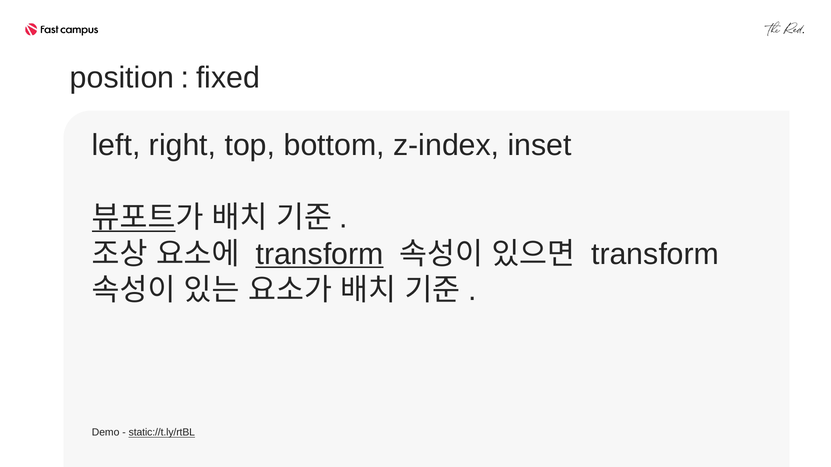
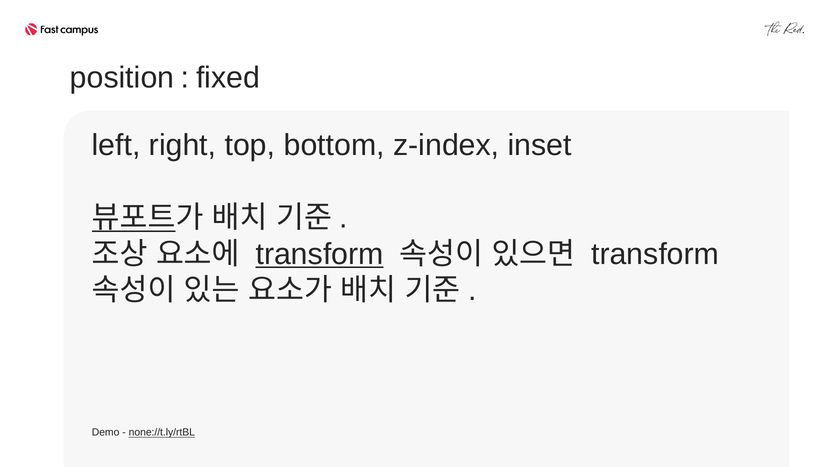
static://t.ly/rtBL: static://t.ly/rtBL -> none://t.ly/rtBL
